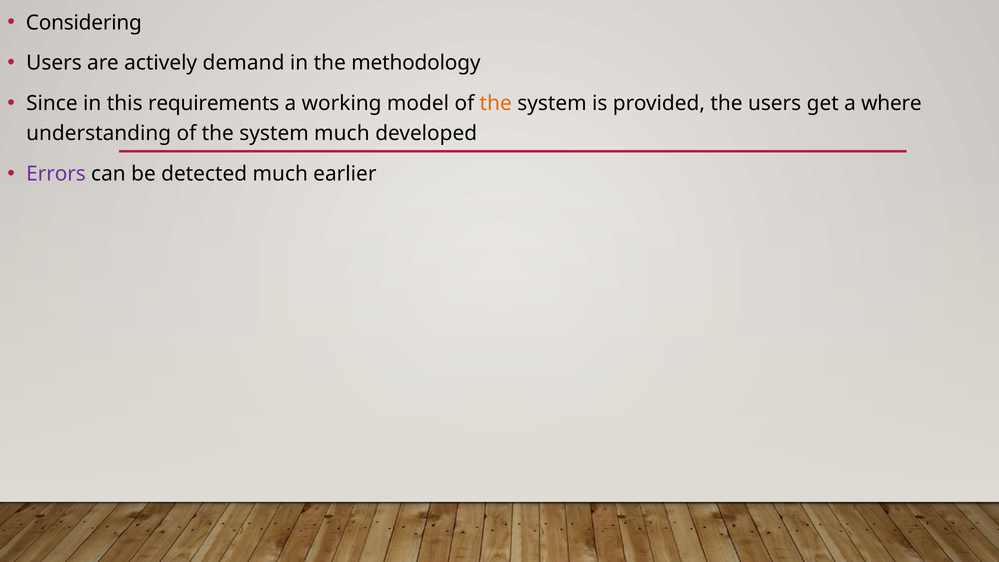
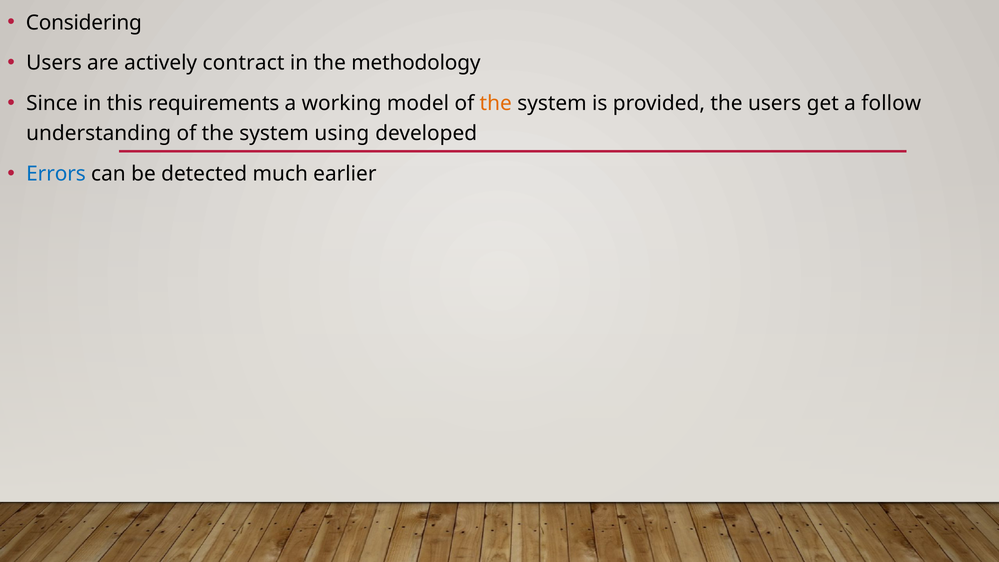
demand: demand -> contract
where: where -> follow
system much: much -> using
Errors colour: purple -> blue
